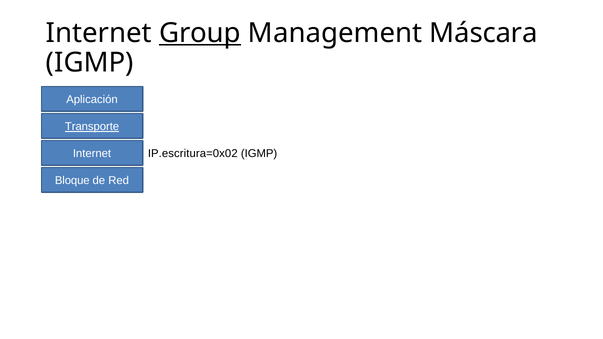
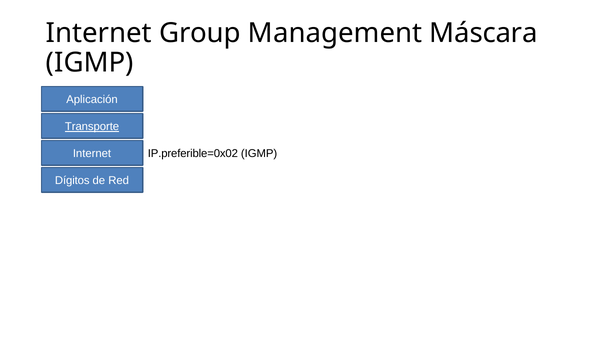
Group underline: present -> none
IP.escritura=0x02: IP.escritura=0x02 -> IP.preferible=0x02
Bloque: Bloque -> Dígitos
